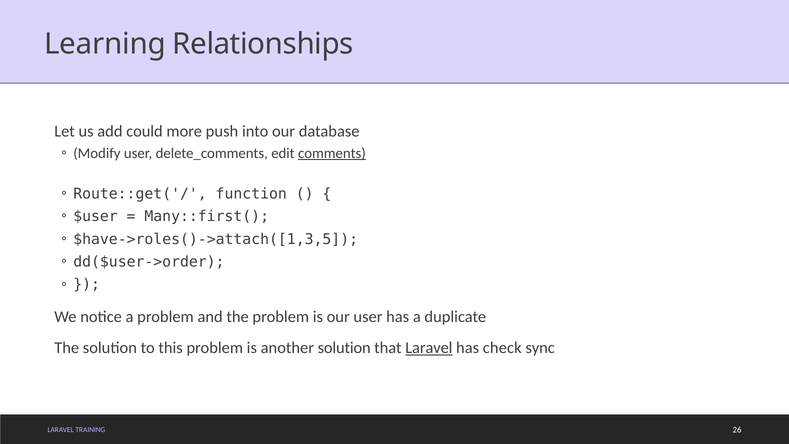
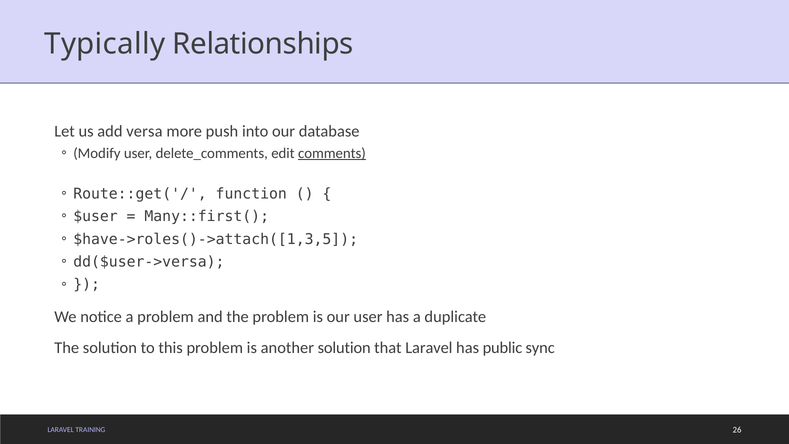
Learning: Learning -> Typically
could: could -> versa
dd($user->order: dd($user->order -> dd($user->versa
Laravel at (429, 348) underline: present -> none
check: check -> public
